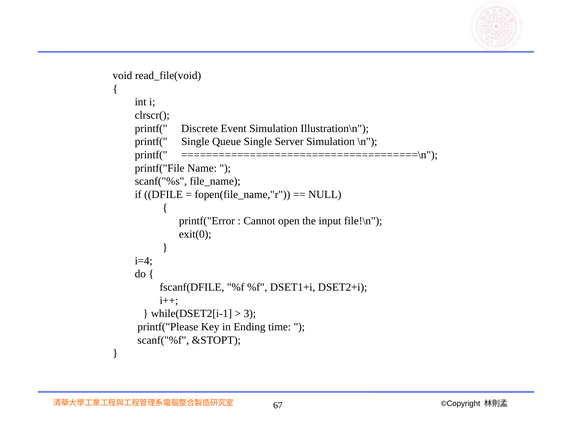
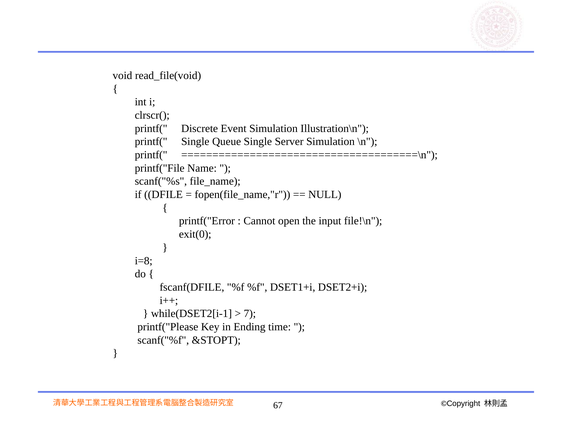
i=4: i=4 -> i=8
3: 3 -> 7
